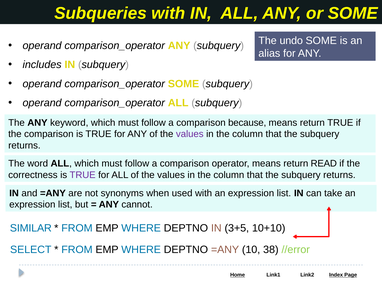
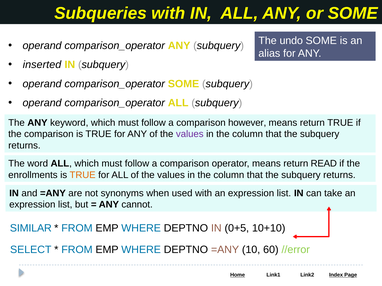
includes: includes -> inserted
because: because -> however
correctness: correctness -> enrollments
TRUE at (83, 175) colour: purple -> orange
3+5: 3+5 -> 0+5
38: 38 -> 60
